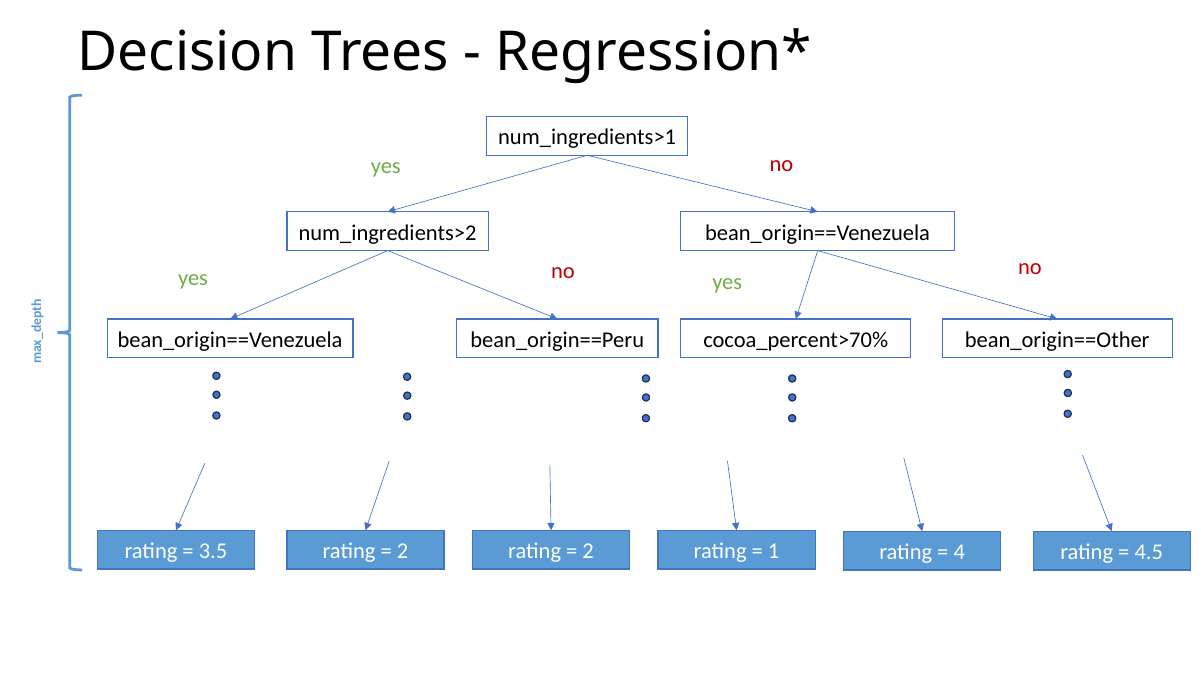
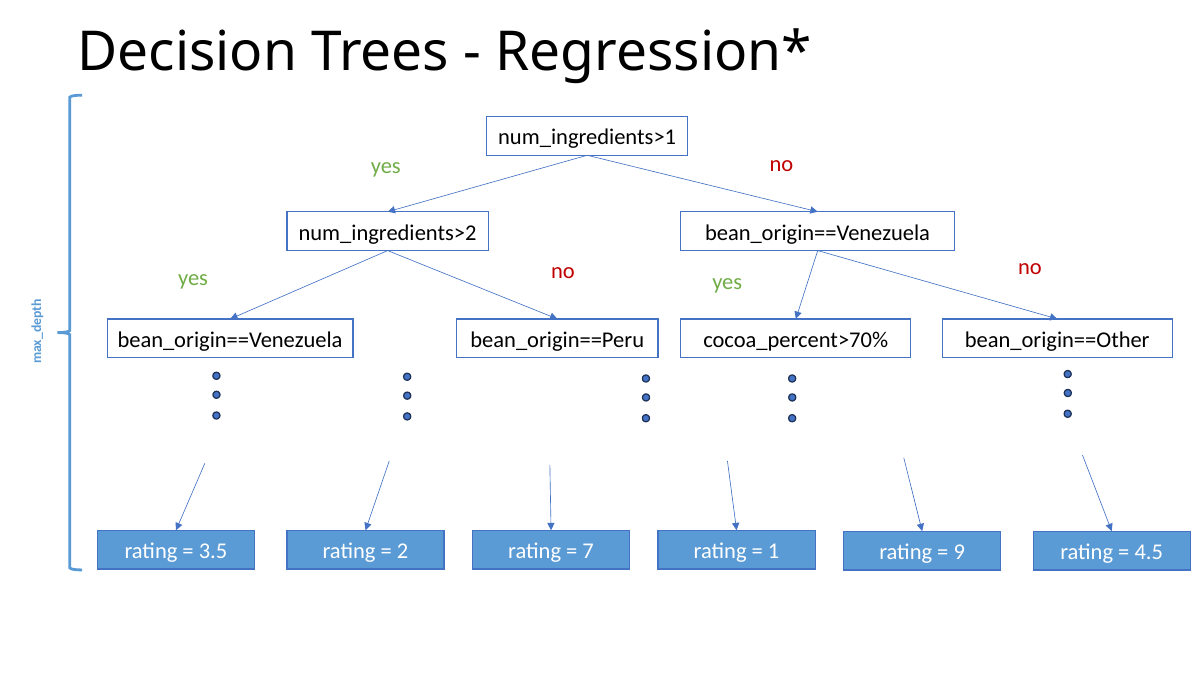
2 at (588, 552): 2 -> 7
4: 4 -> 9
